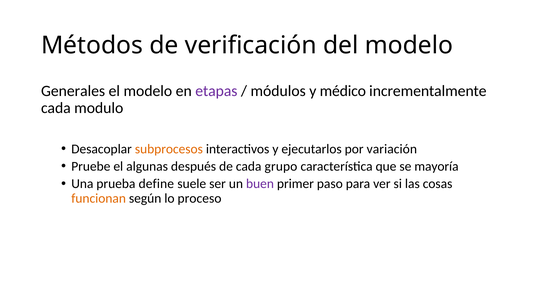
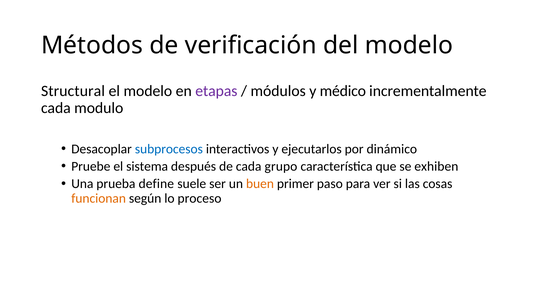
Generales: Generales -> Structural
subprocesos colour: orange -> blue
variación: variación -> dinámico
algunas: algunas -> sistema
mayoría: mayoría -> exhiben
buen colour: purple -> orange
